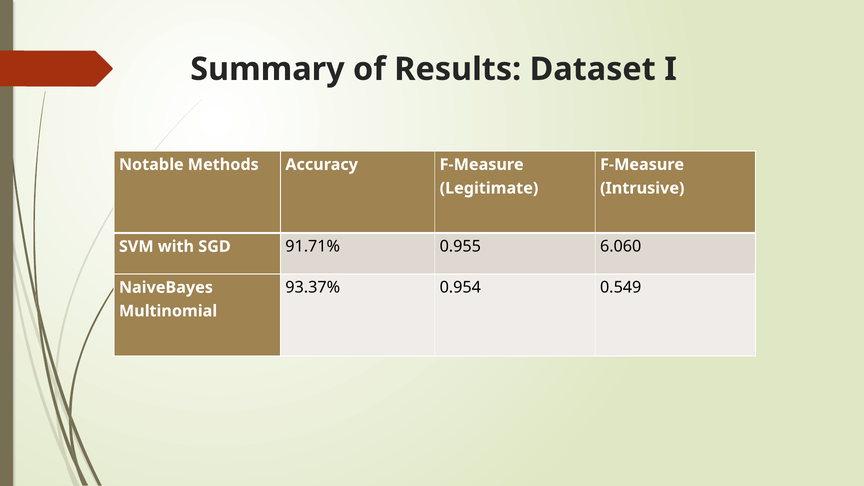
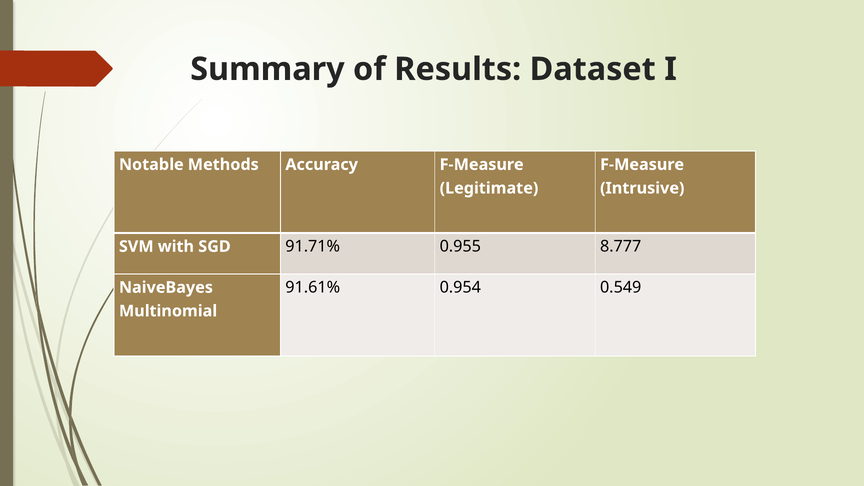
6.060: 6.060 -> 8.777
93.37%: 93.37% -> 91.61%
